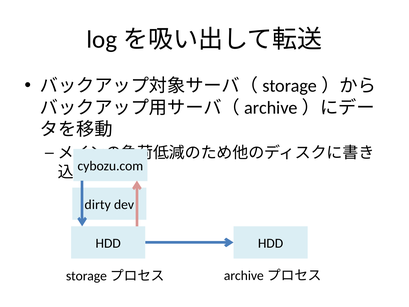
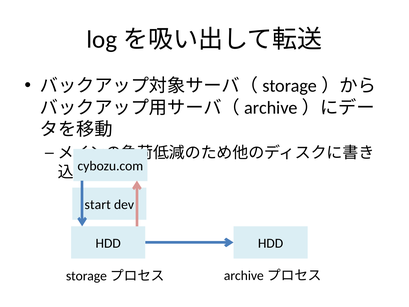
dirty: dirty -> start
